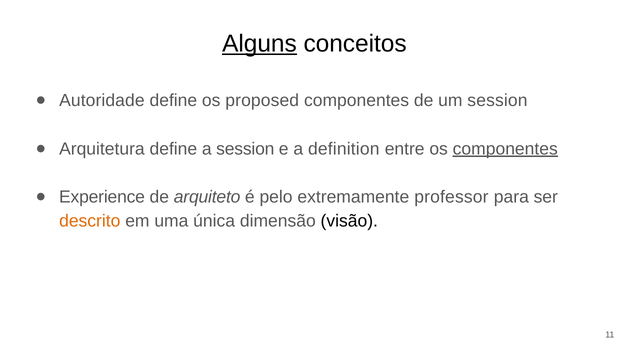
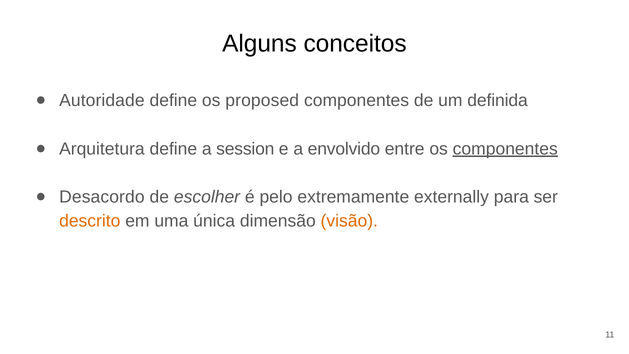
Alguns underline: present -> none
um session: session -> definida
definition: definition -> envolvido
Experience: Experience -> Desacordo
arquiteto: arquiteto -> escolher
professor: professor -> externally
visão colour: black -> orange
